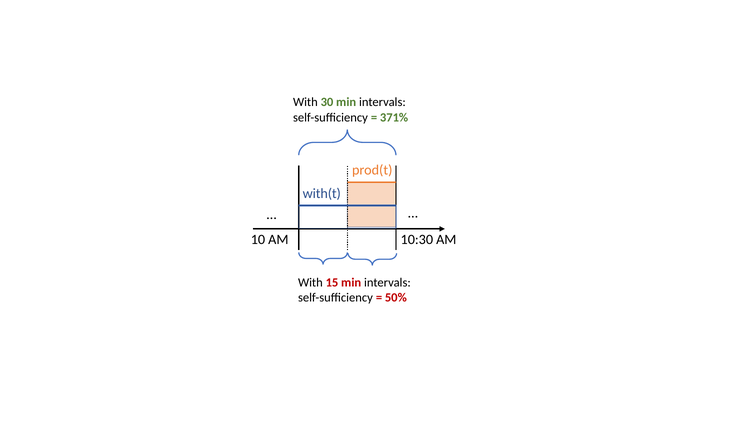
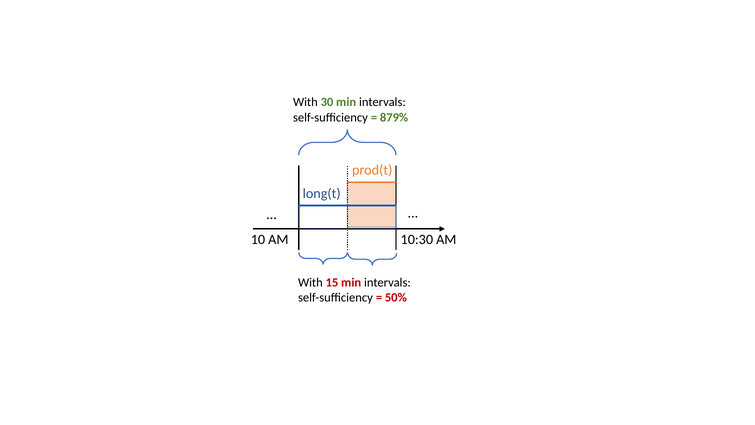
371%: 371% -> 879%
with(t: with(t -> long(t
